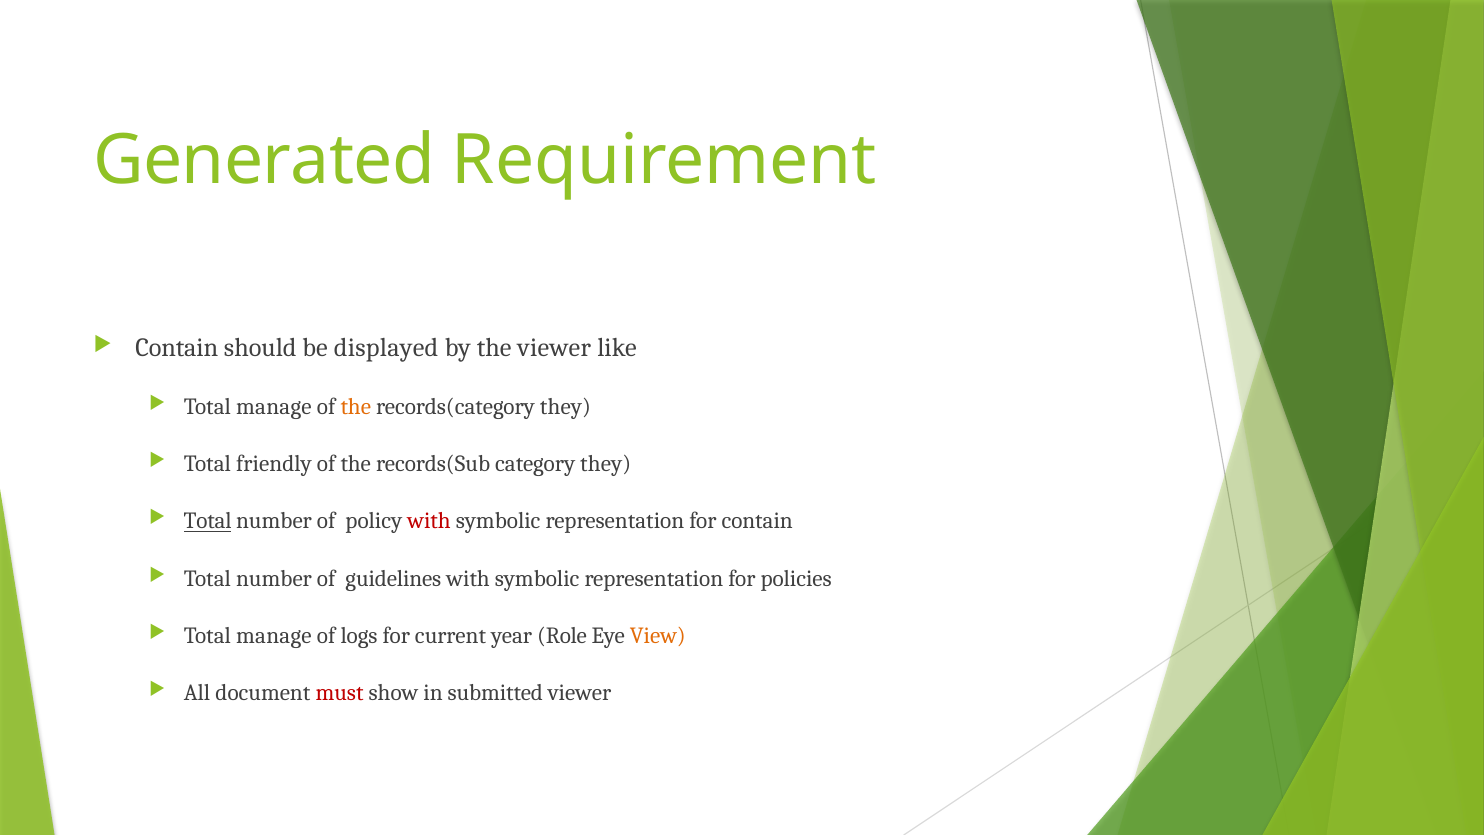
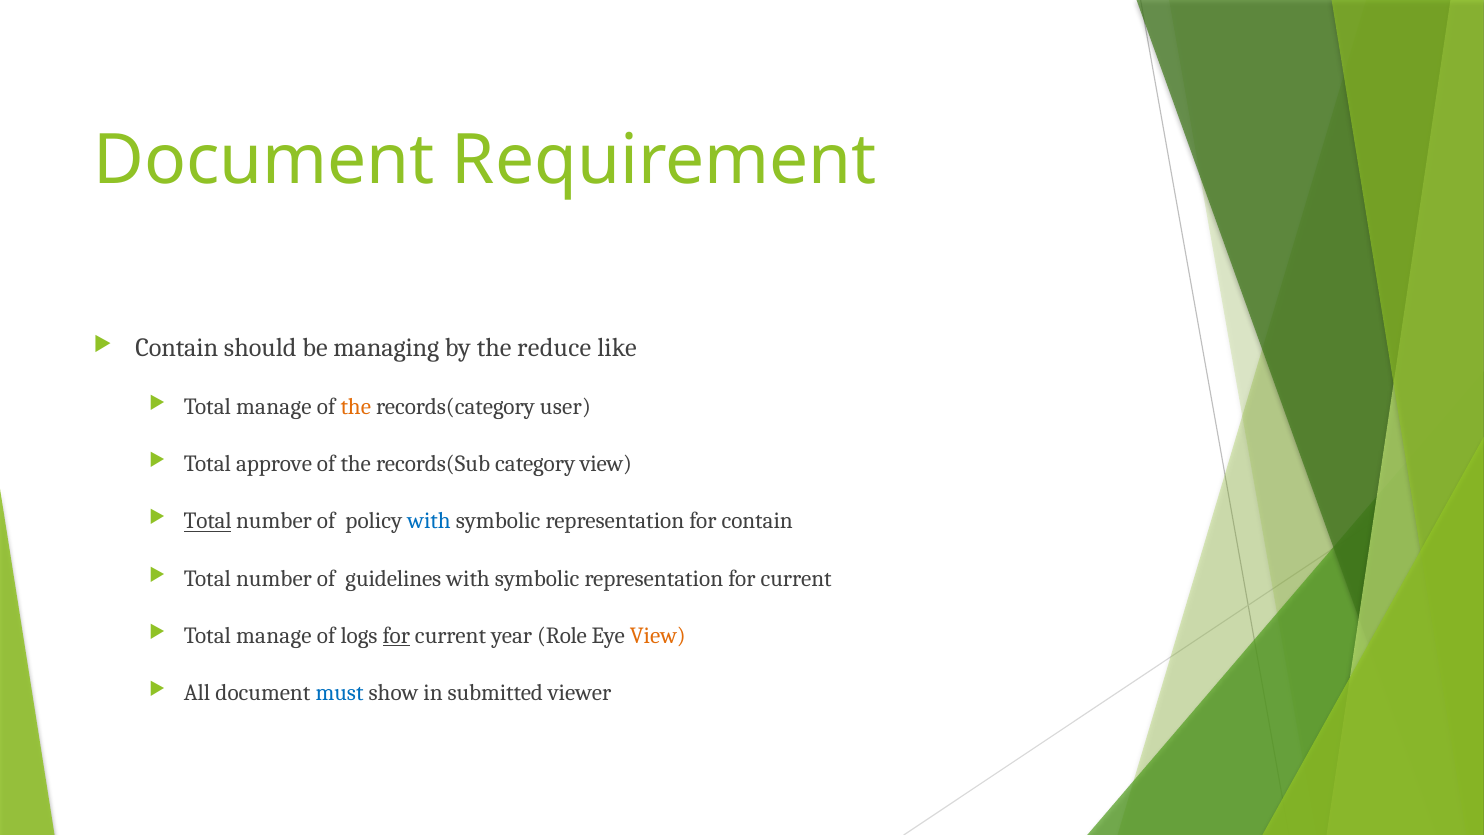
Generated at (264, 161): Generated -> Document
displayed: displayed -> managing
the viewer: viewer -> reduce
records(category they: they -> user
friendly: friendly -> approve
category they: they -> view
with at (429, 521) colour: red -> blue
representation for policies: policies -> current
for at (396, 635) underline: none -> present
must colour: red -> blue
